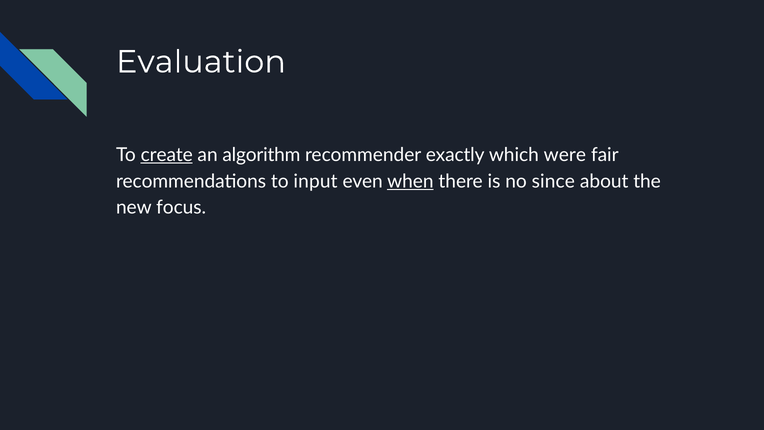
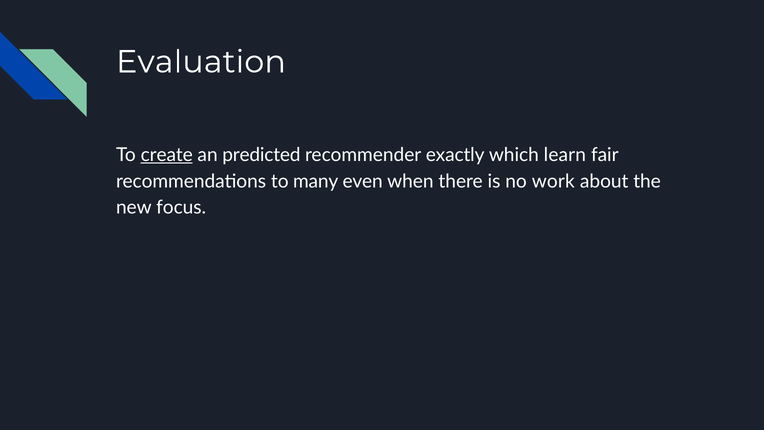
algorithm: algorithm -> predicted
were: were -> learn
input: input -> many
when underline: present -> none
since: since -> work
